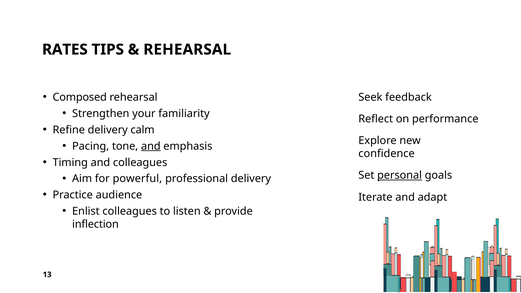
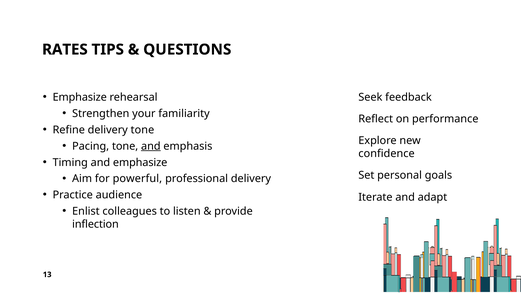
REHEARSAL at (187, 50): REHEARSAL -> QUESTIONS
Composed at (80, 97): Composed -> Emphasize
delivery calm: calm -> tone
and colleagues: colleagues -> emphasize
personal underline: present -> none
